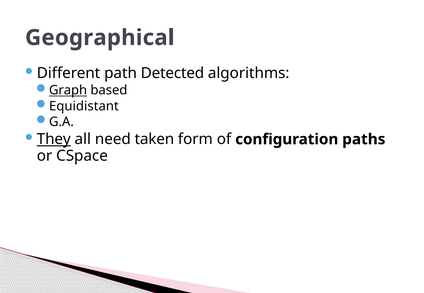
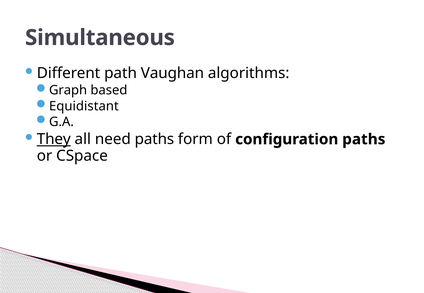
Geographical: Geographical -> Simultaneous
Detected: Detected -> Vaughan
Graph underline: present -> none
need taken: taken -> paths
